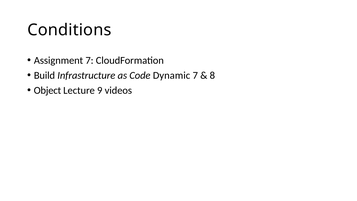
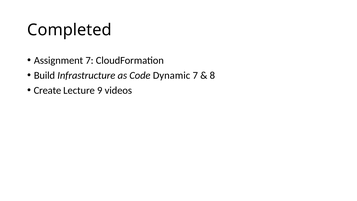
Conditions: Conditions -> Completed
Object: Object -> Create
